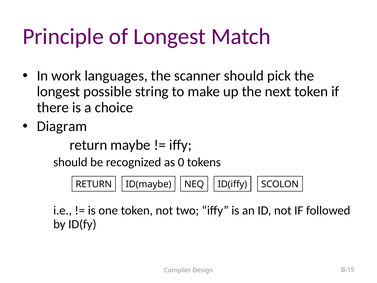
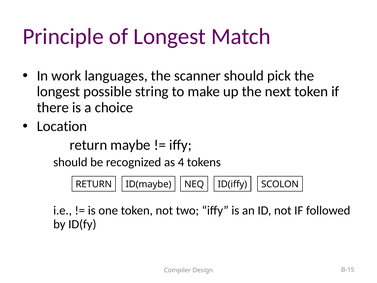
Diagram: Diagram -> Location
0: 0 -> 4
